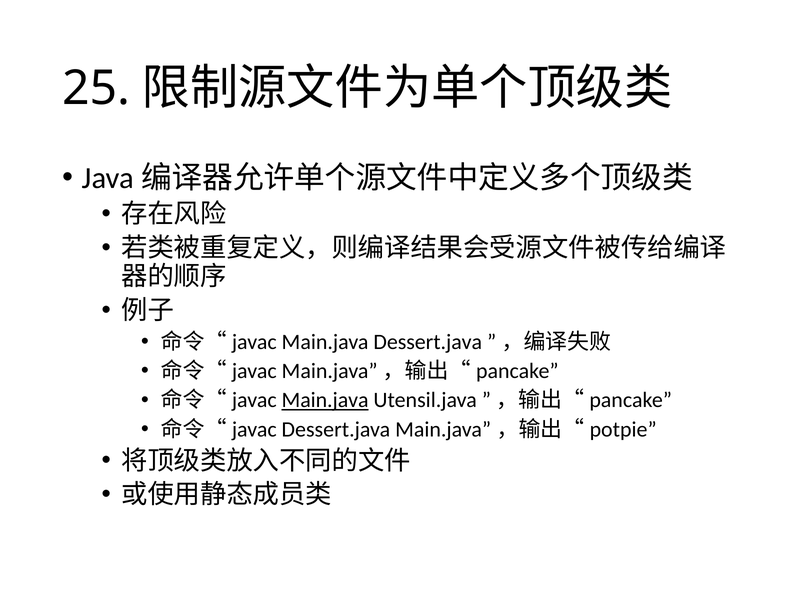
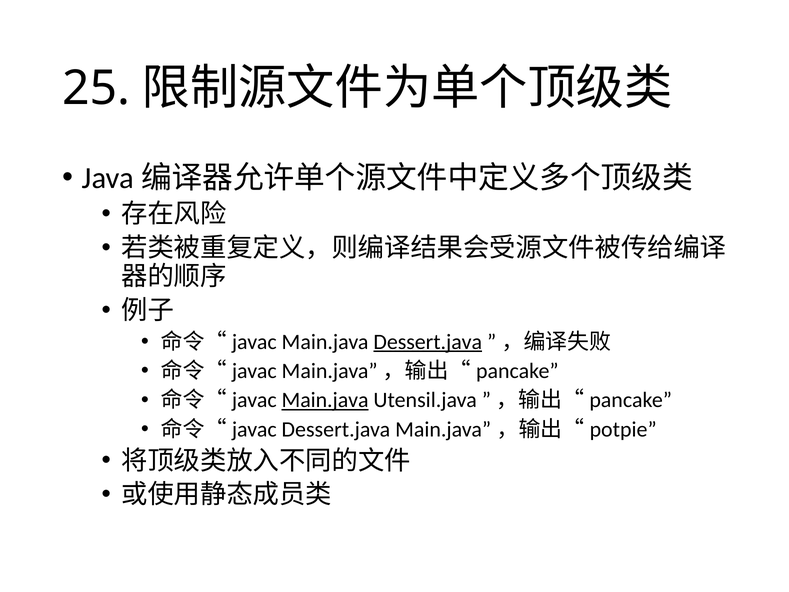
Dessert.java at (428, 342) underline: none -> present
